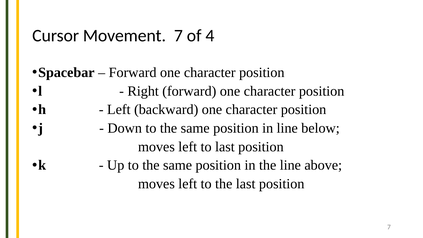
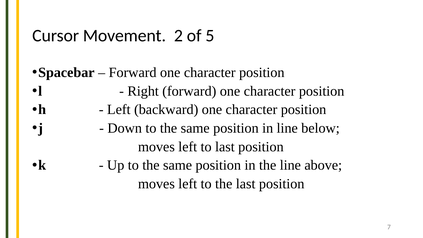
Movement 7: 7 -> 2
4: 4 -> 5
